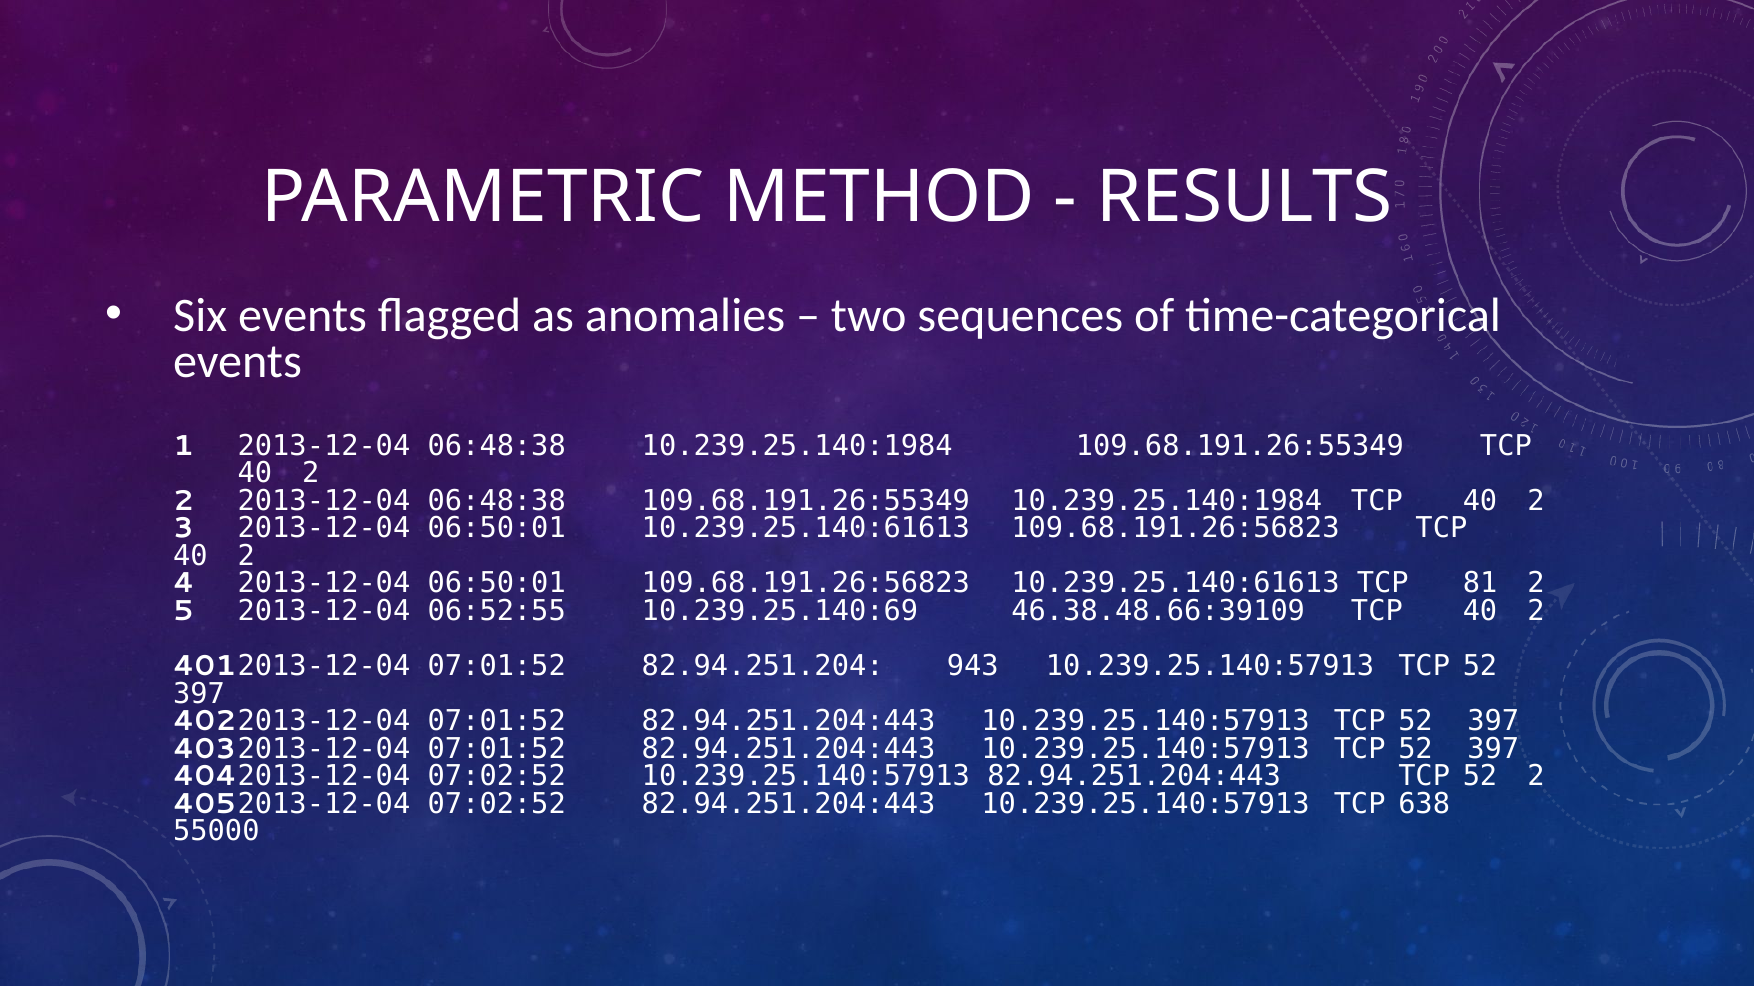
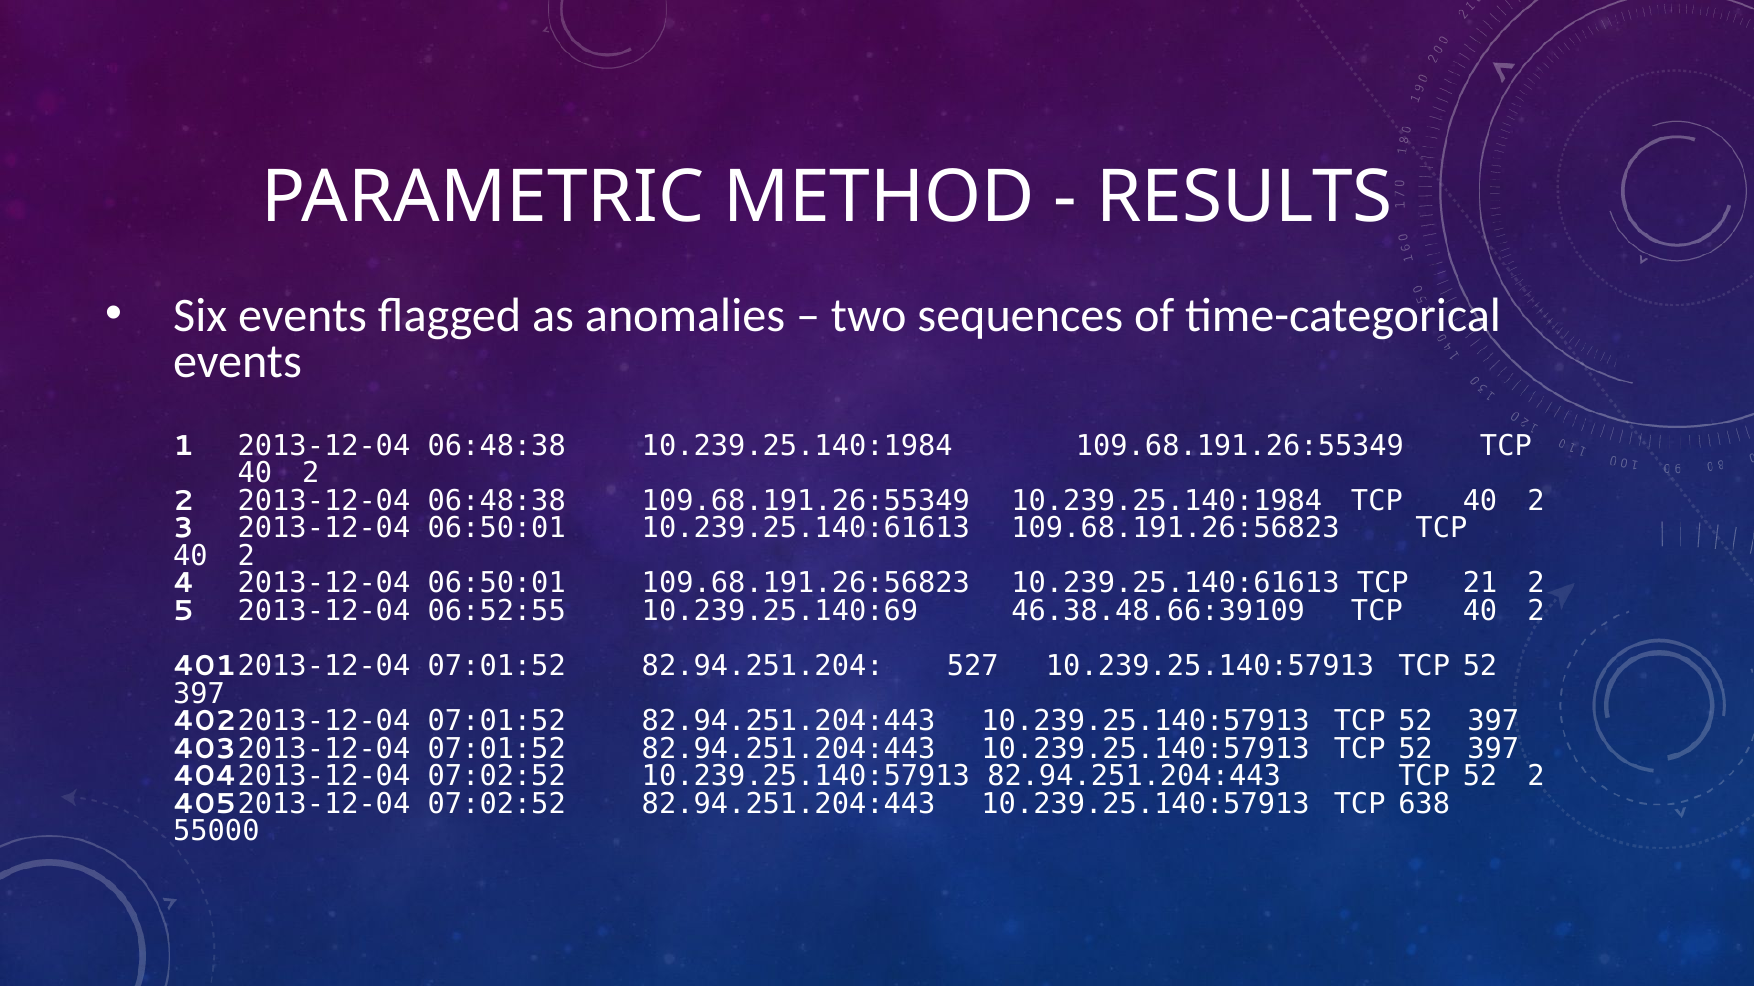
81: 81 -> 21
943: 943 -> 527
